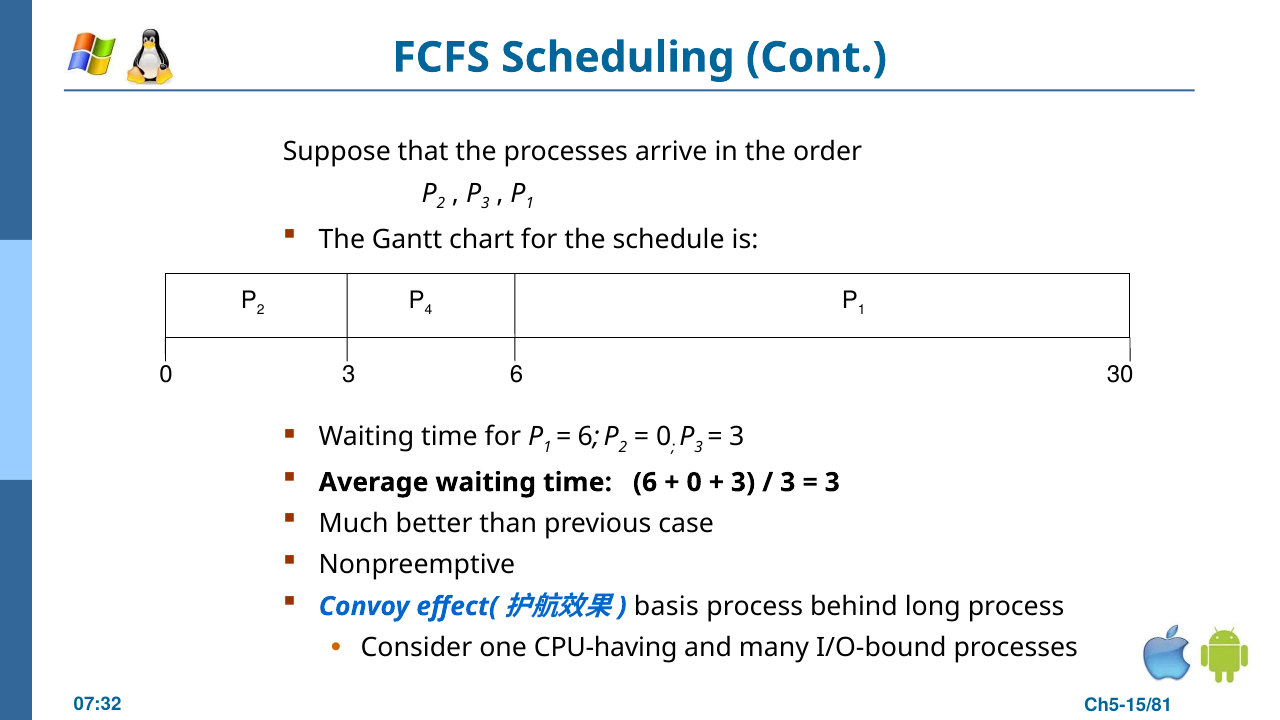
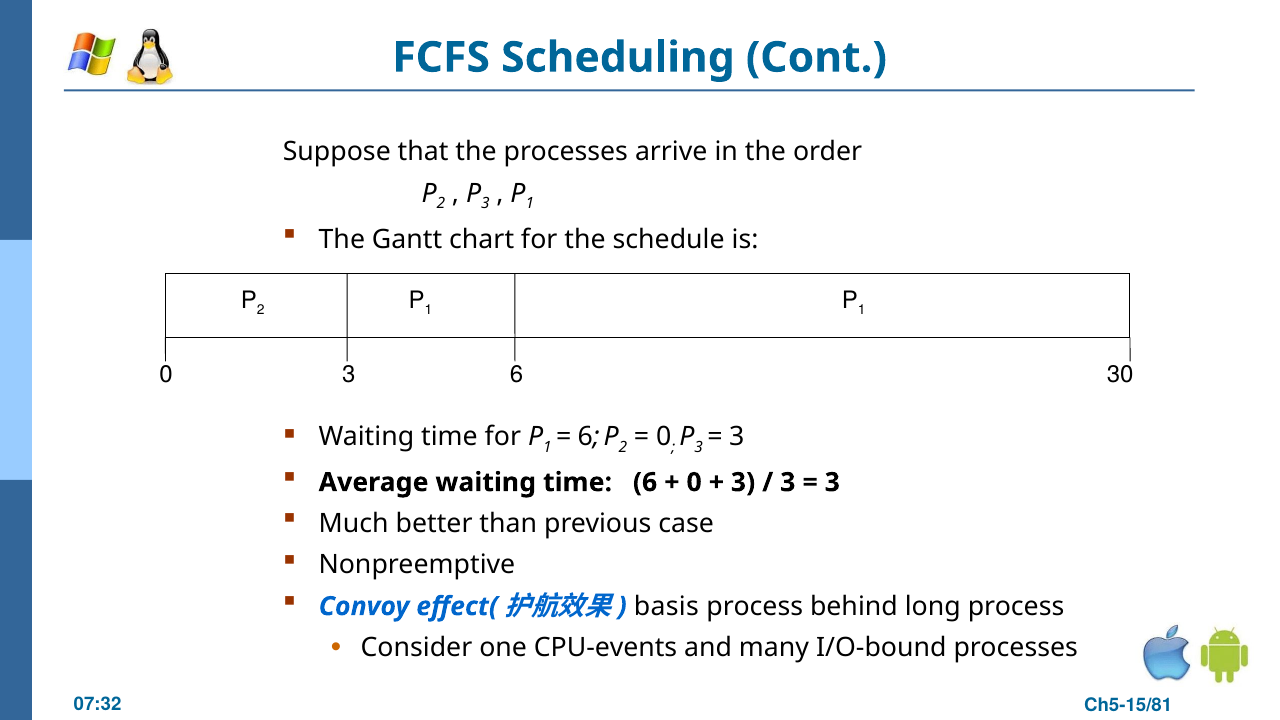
4 at (428, 310): 4 -> 1
CPU-having: CPU-having -> CPU-events
